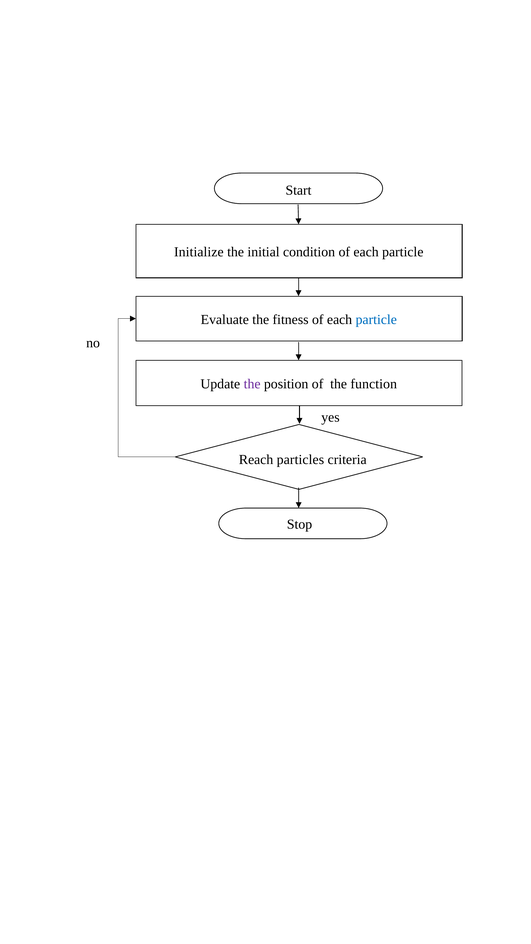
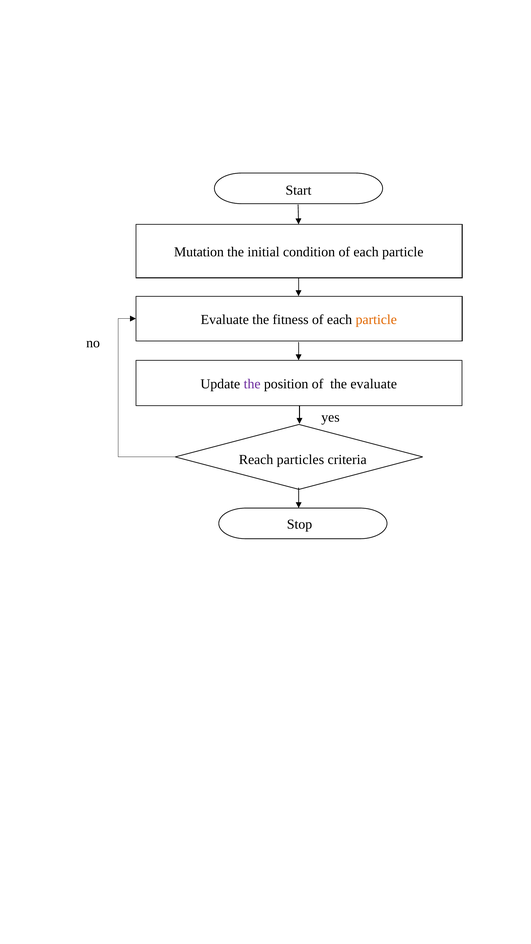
Initialize: Initialize -> Mutation
particle at (376, 320) colour: blue -> orange
the function: function -> evaluate
